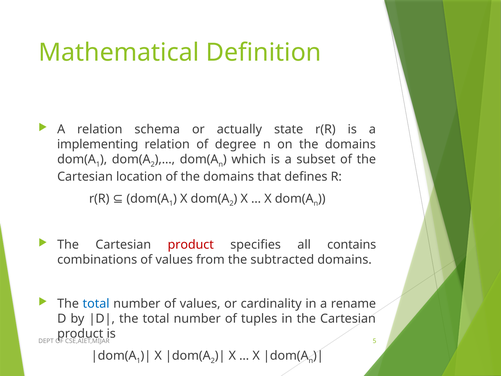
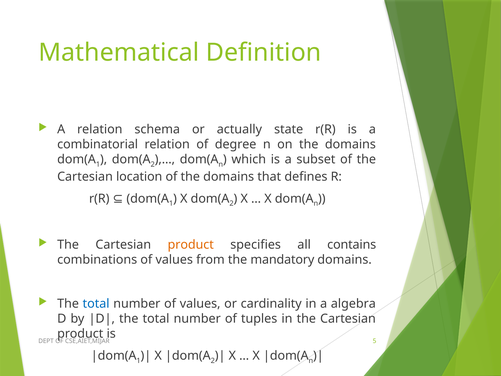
implementing: implementing -> combinatorial
product at (191, 244) colour: red -> orange
subtracted: subtracted -> mandatory
rename: rename -> algebra
